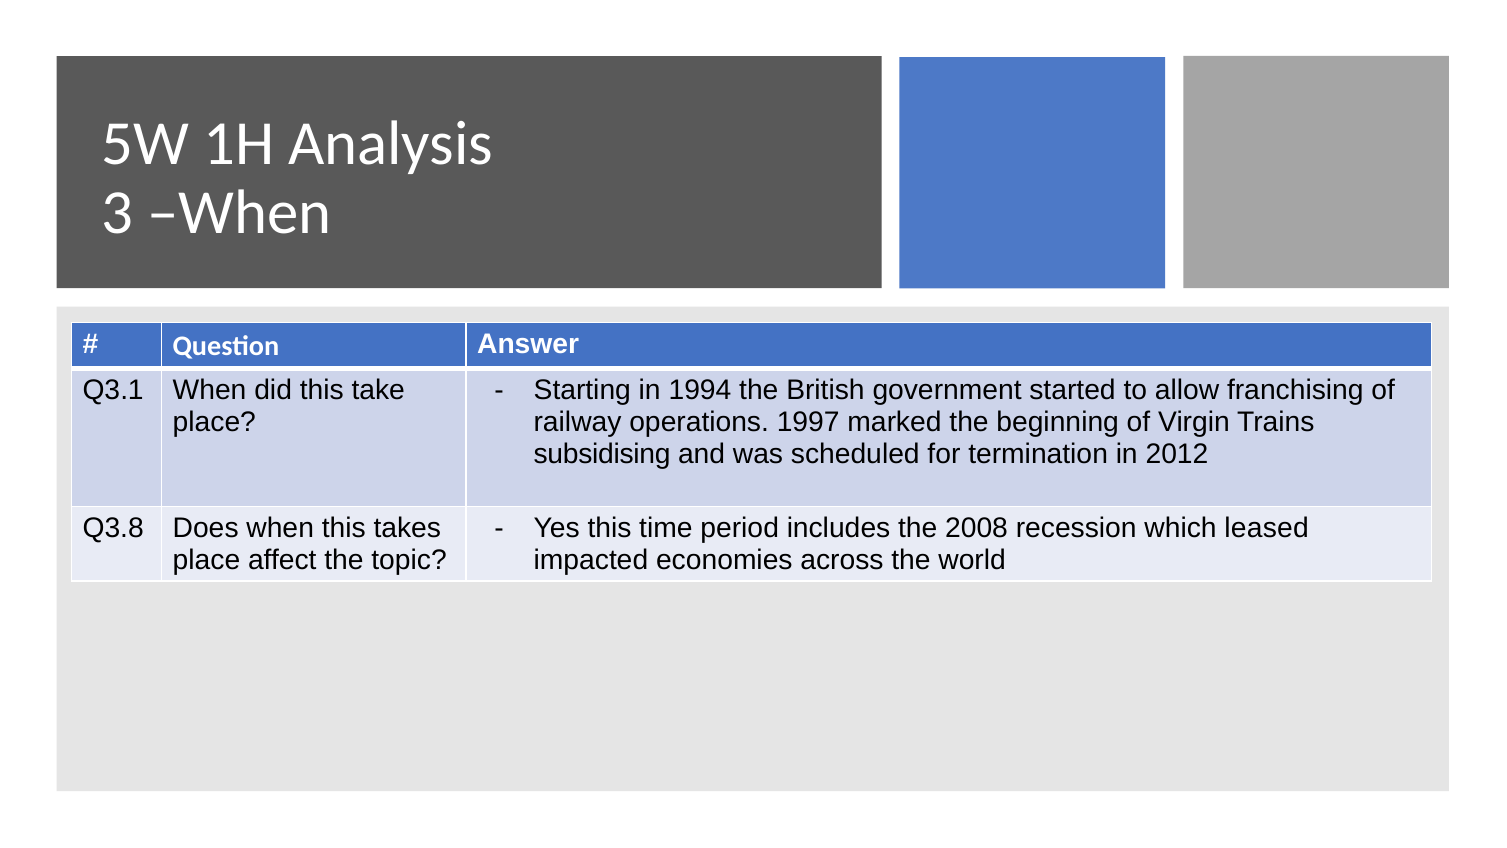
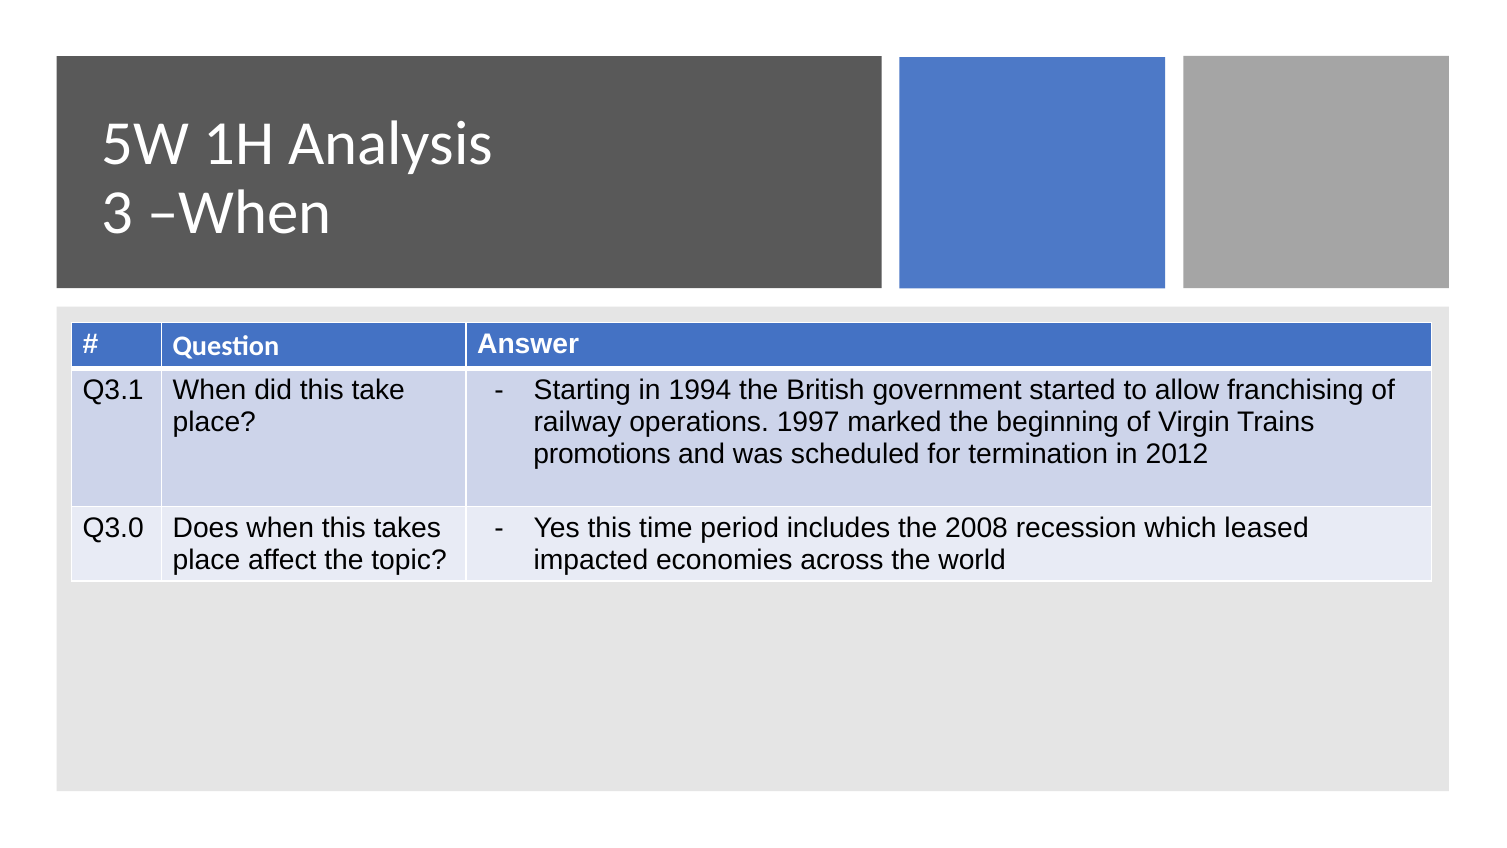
subsidising: subsidising -> promotions
Q3.8: Q3.8 -> Q3.0
